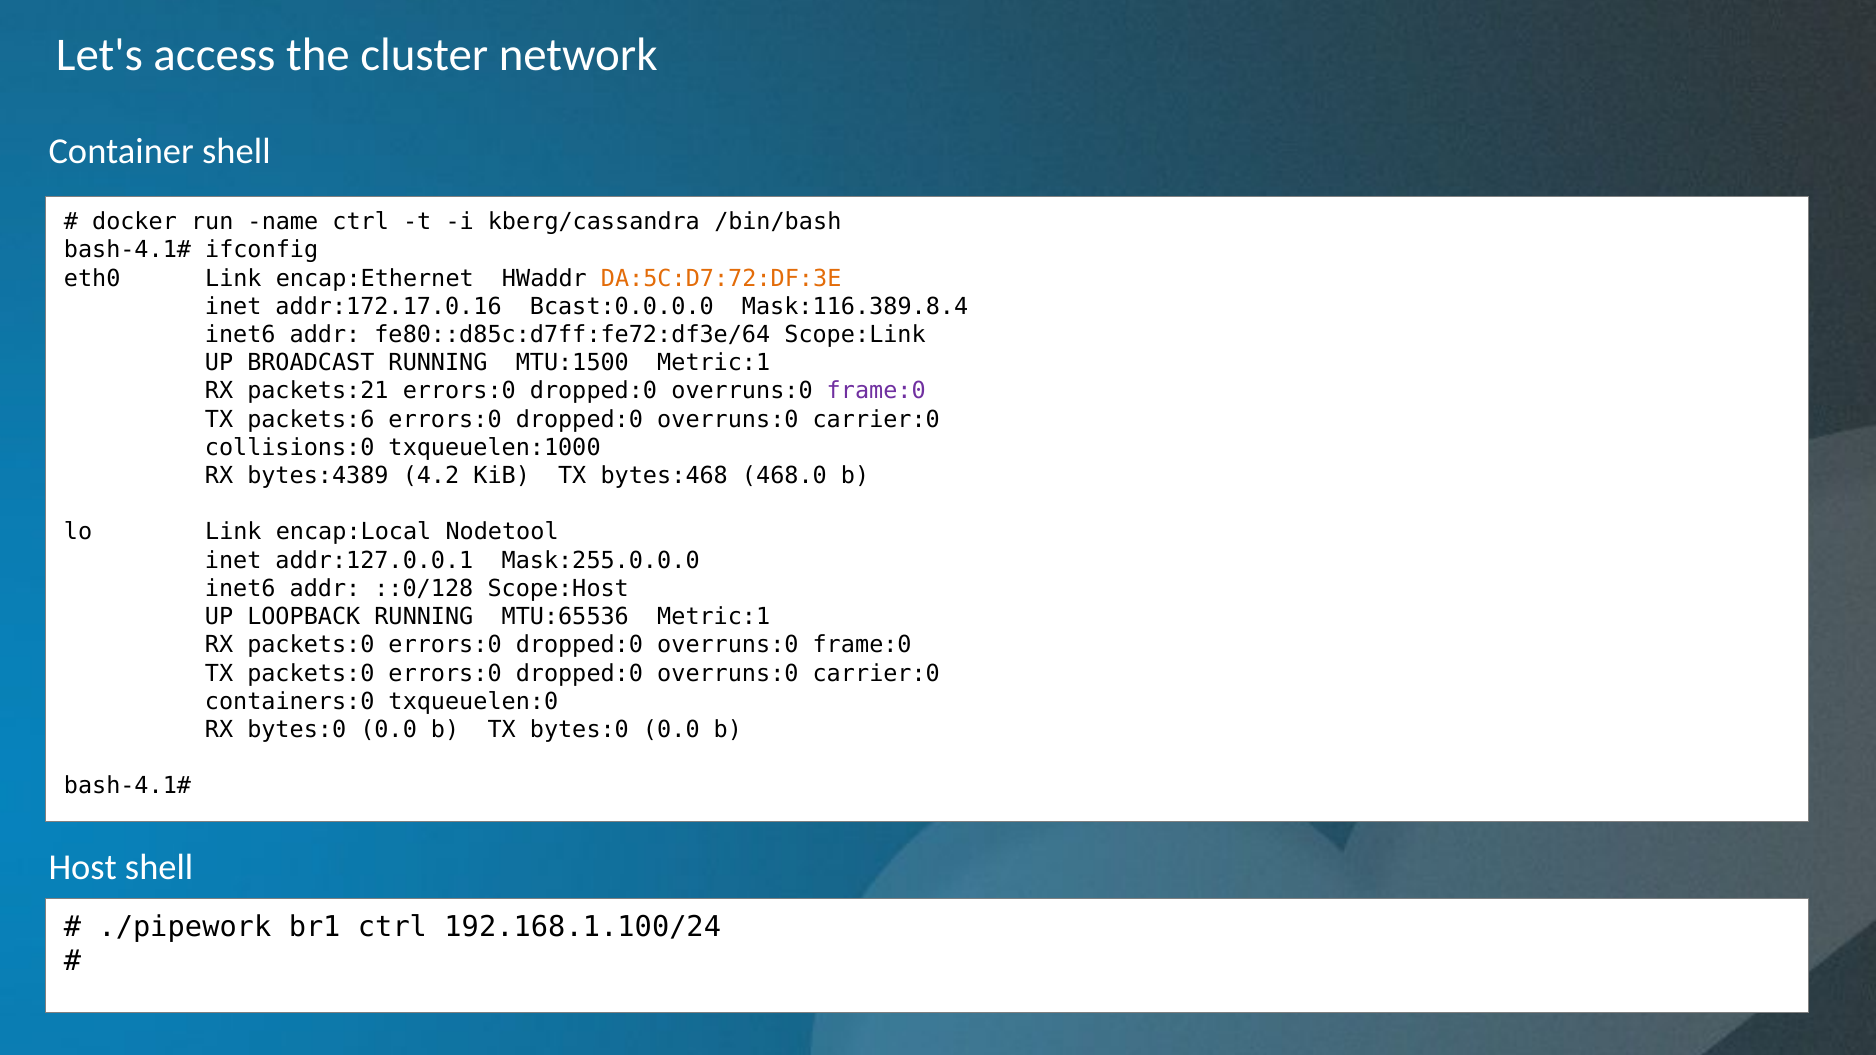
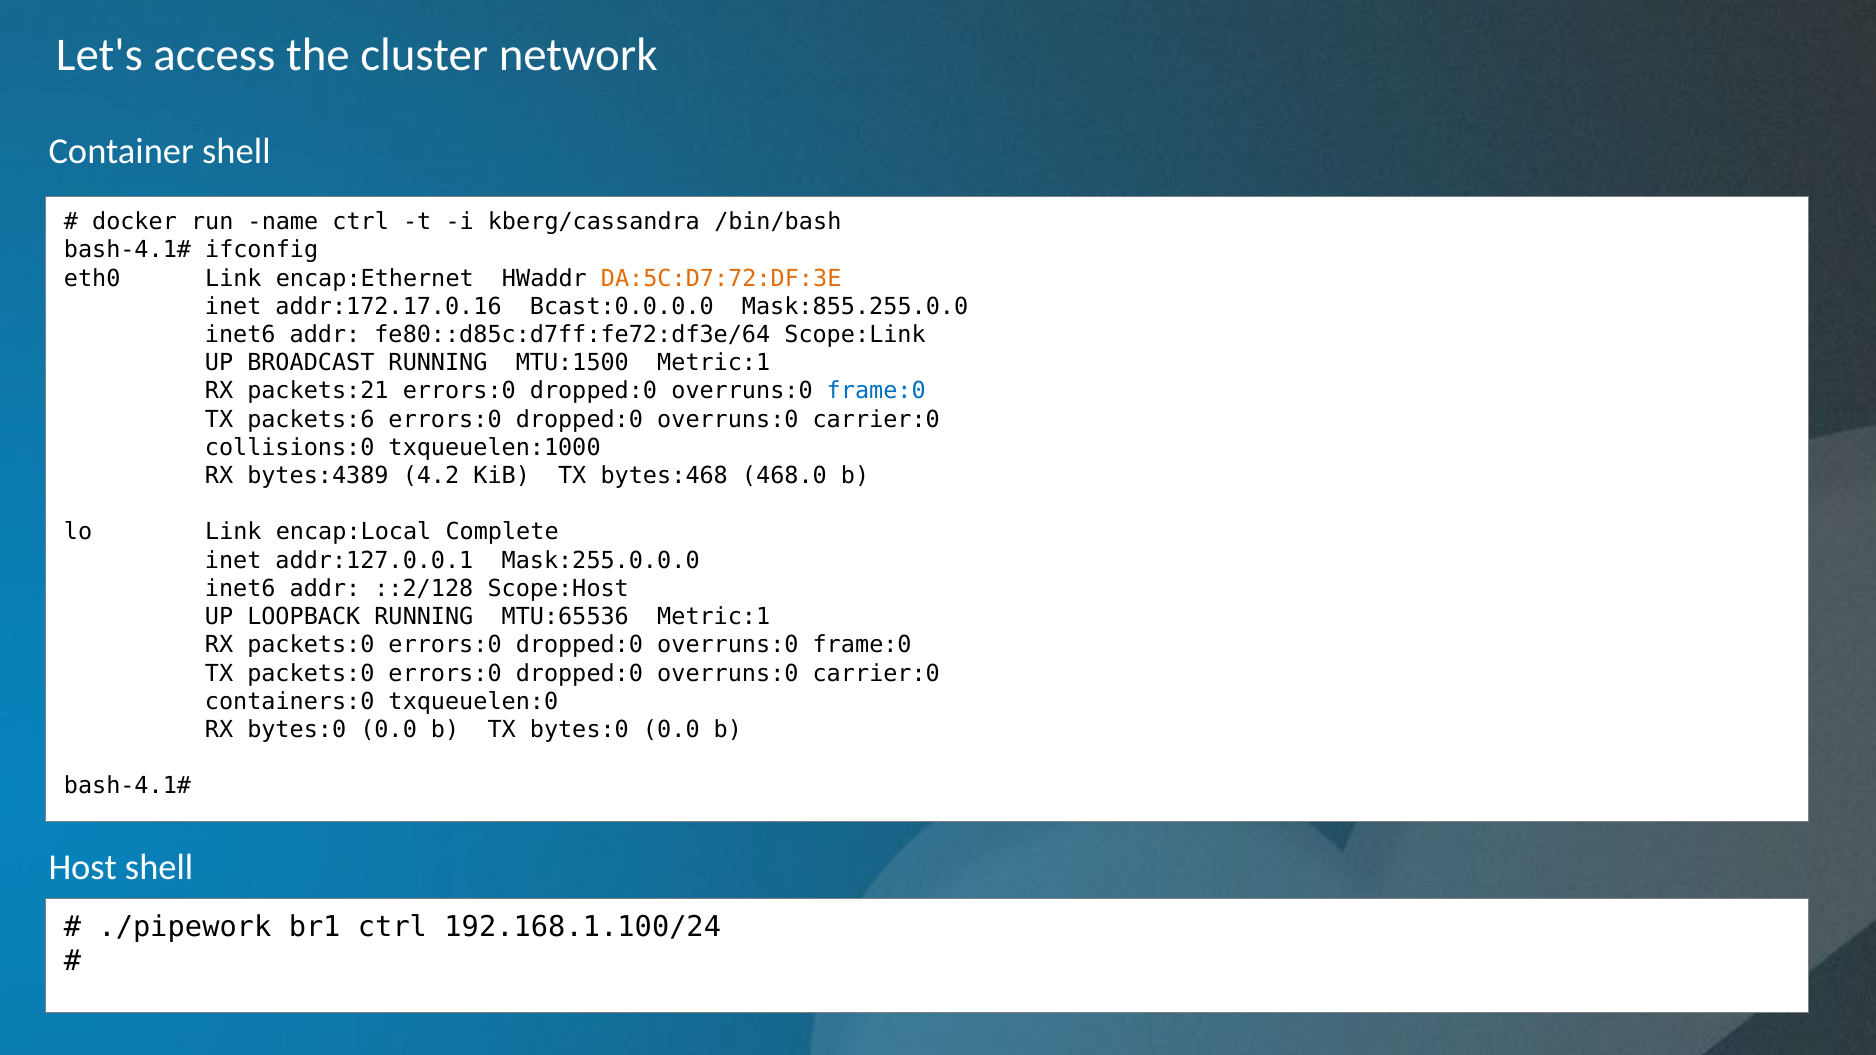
Mask:116.389.8.4: Mask:116.389.8.4 -> Mask:855.255.0.0
frame:0 at (876, 391) colour: purple -> blue
Nodetool: Nodetool -> Complete
::0/128: ::0/128 -> ::2/128
